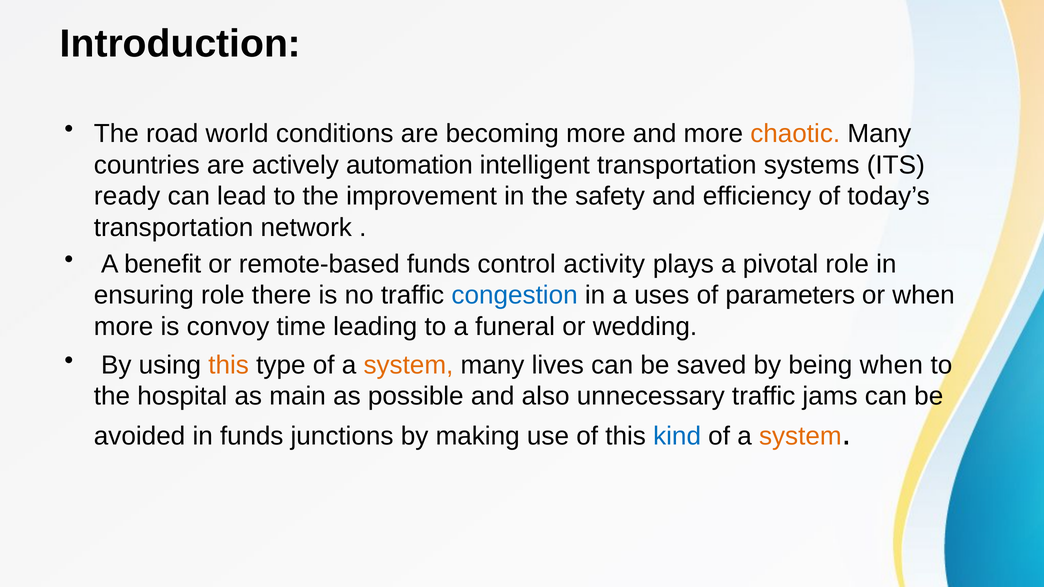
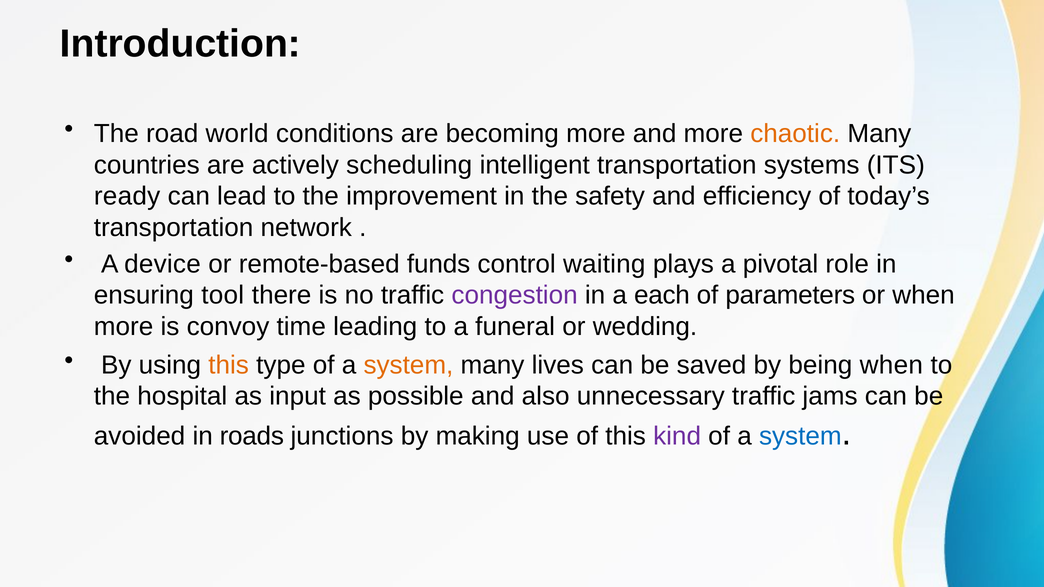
automation: automation -> scheduling
benefit: benefit -> device
activity: activity -> waiting
ensuring role: role -> tool
congestion colour: blue -> purple
uses: uses -> each
main: main -> input
in funds: funds -> roads
kind colour: blue -> purple
system at (800, 436) colour: orange -> blue
